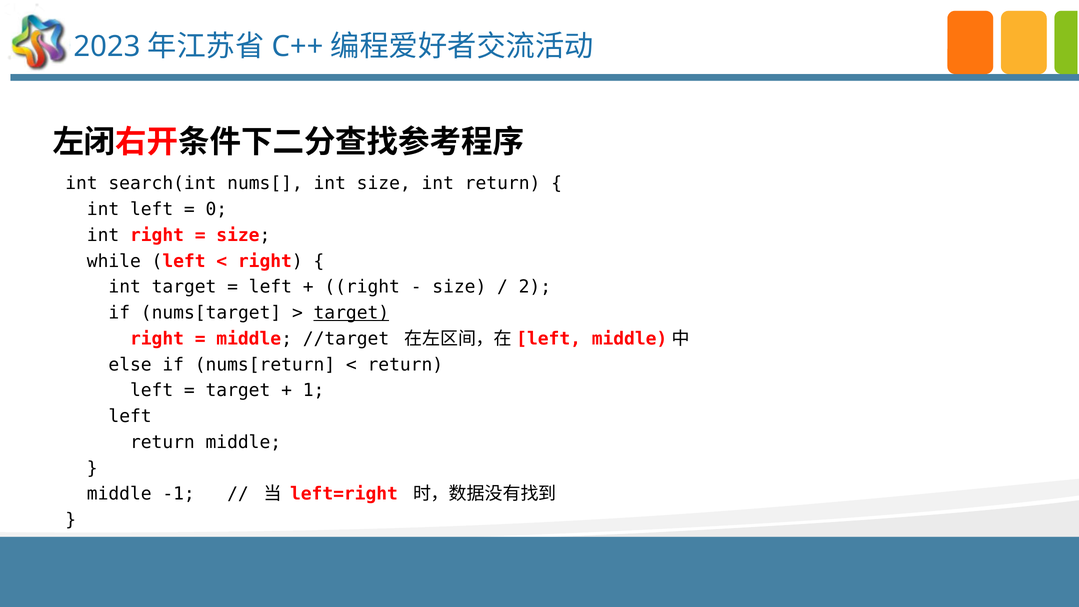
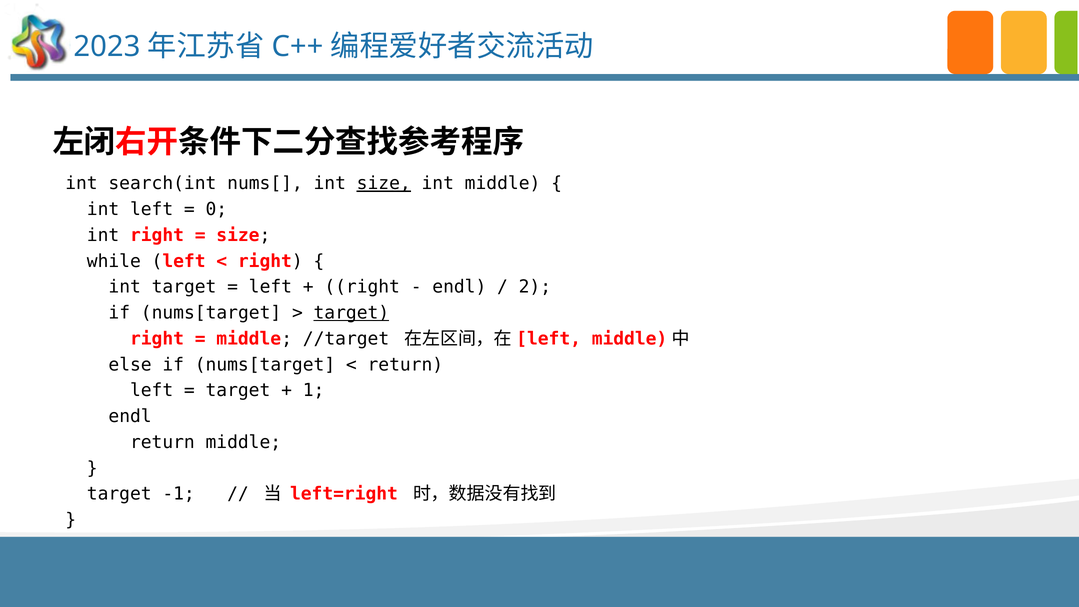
size at (384, 184) underline: none -> present
int return: return -> middle
size at (459, 287): size -> endl
else if nums[return: nums[return -> nums[target
left at (130, 416): left -> endl
middle at (119, 494): middle -> target
